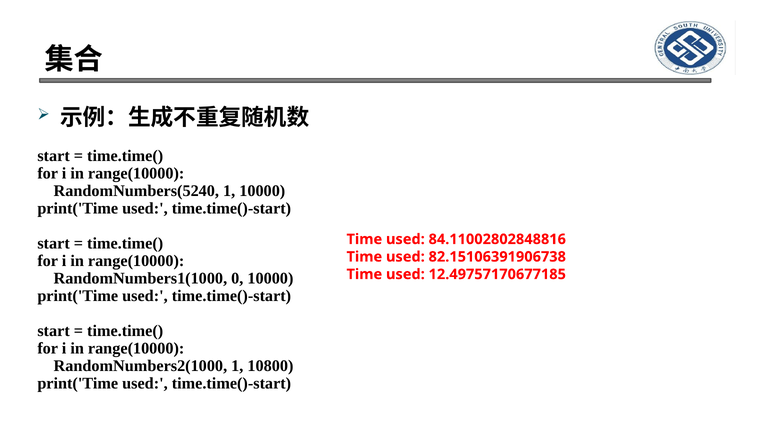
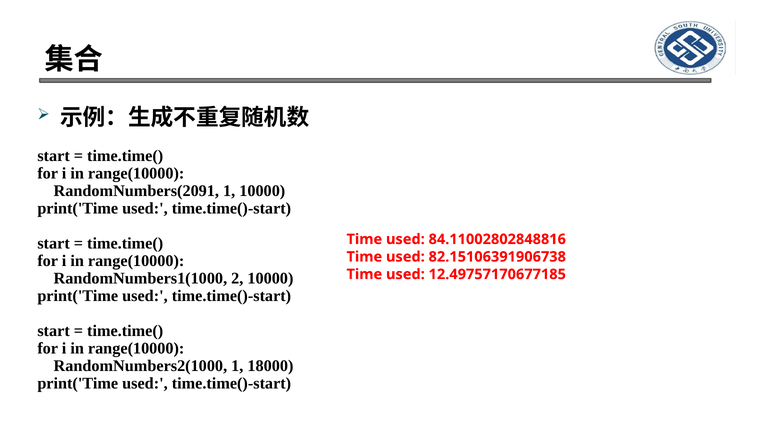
RandomNumbers(5240: RandomNumbers(5240 -> RandomNumbers(2091
0: 0 -> 2
10800: 10800 -> 18000
